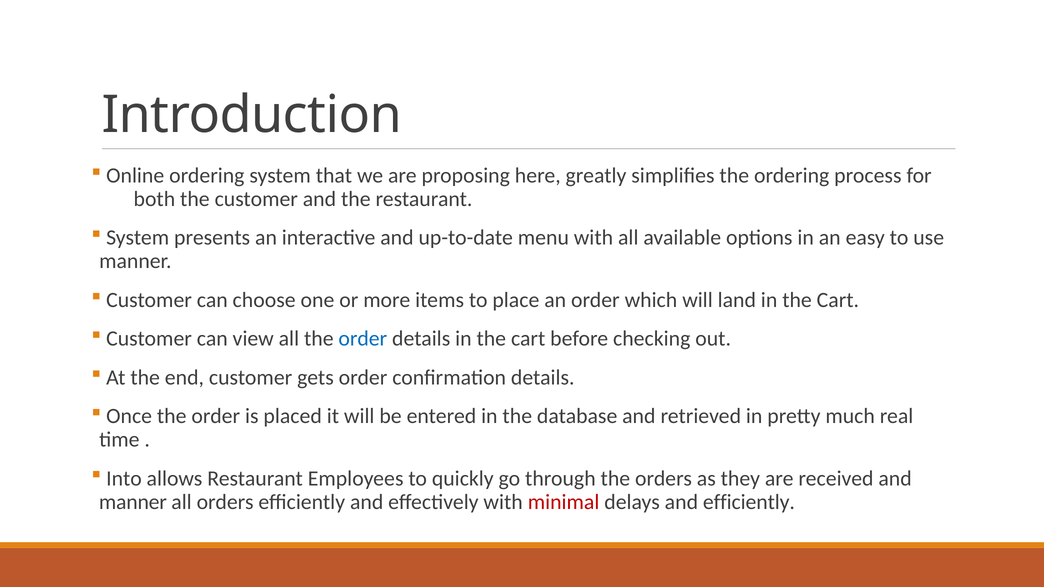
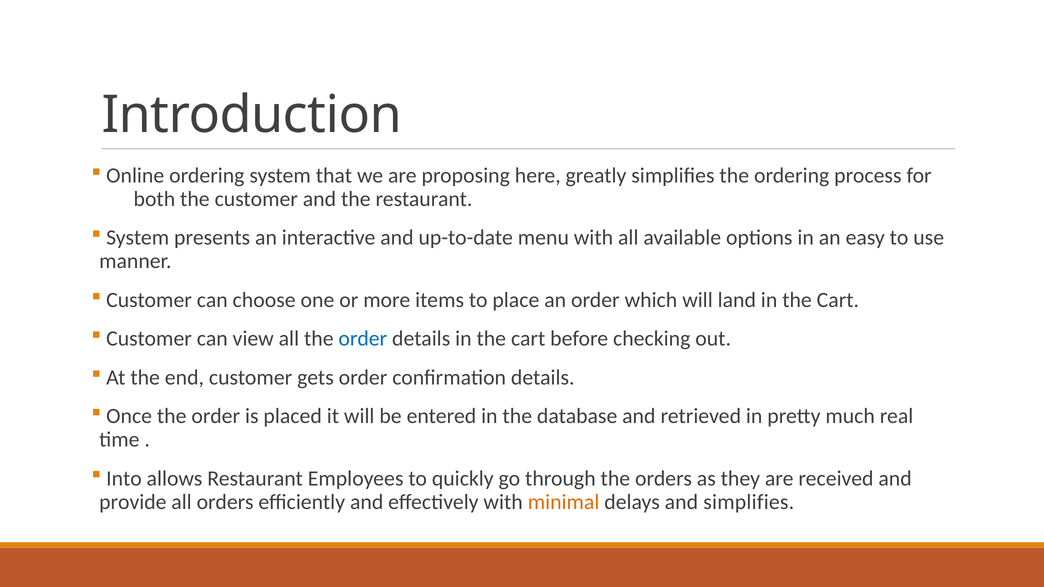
manner at (133, 502): manner -> provide
minimal colour: red -> orange
and efficiently: efficiently -> simplifies
